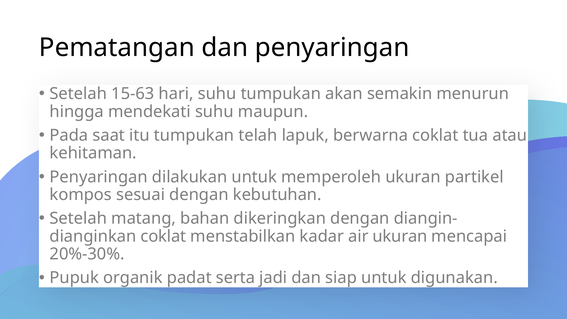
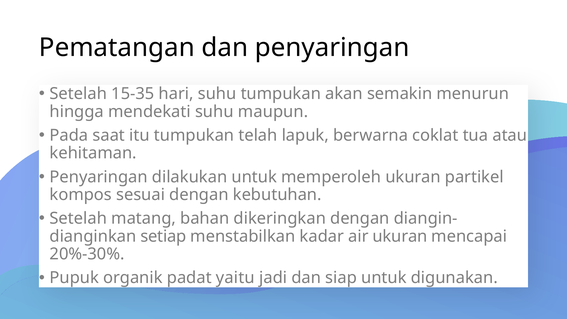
15-63: 15-63 -> 15-35
coklat at (163, 236): coklat -> setiap
serta: serta -> yaitu
